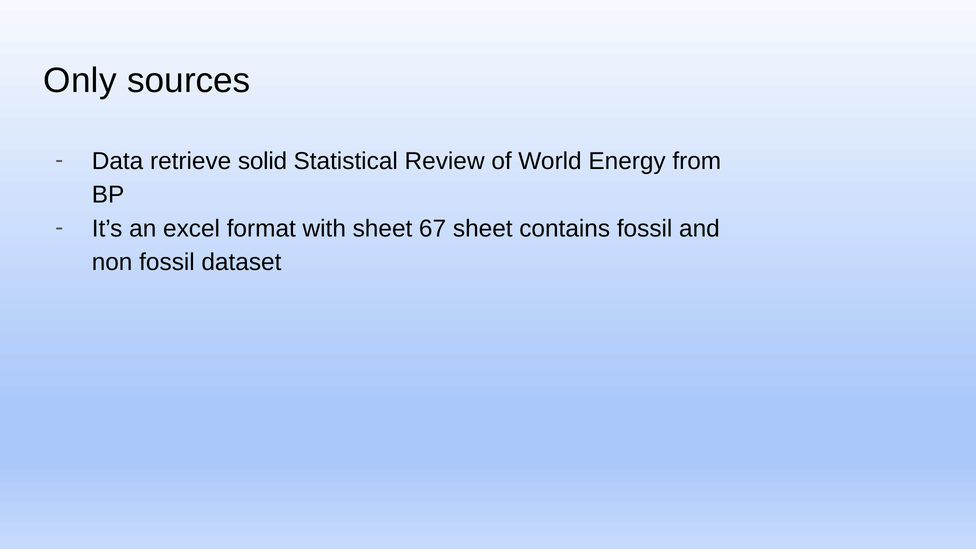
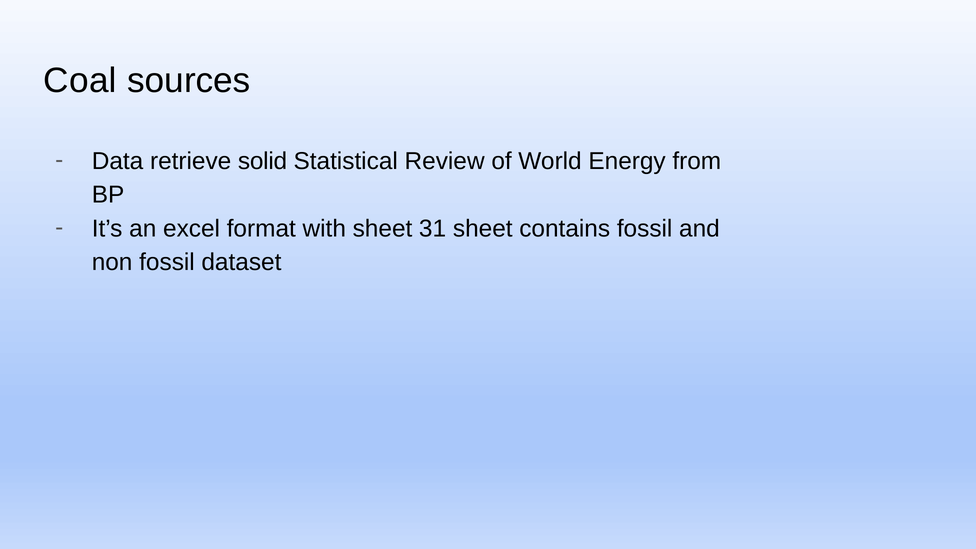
Only: Only -> Coal
67: 67 -> 31
